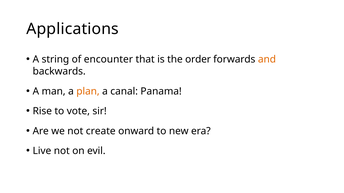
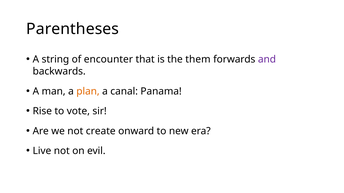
Applications: Applications -> Parentheses
order: order -> them
and colour: orange -> purple
